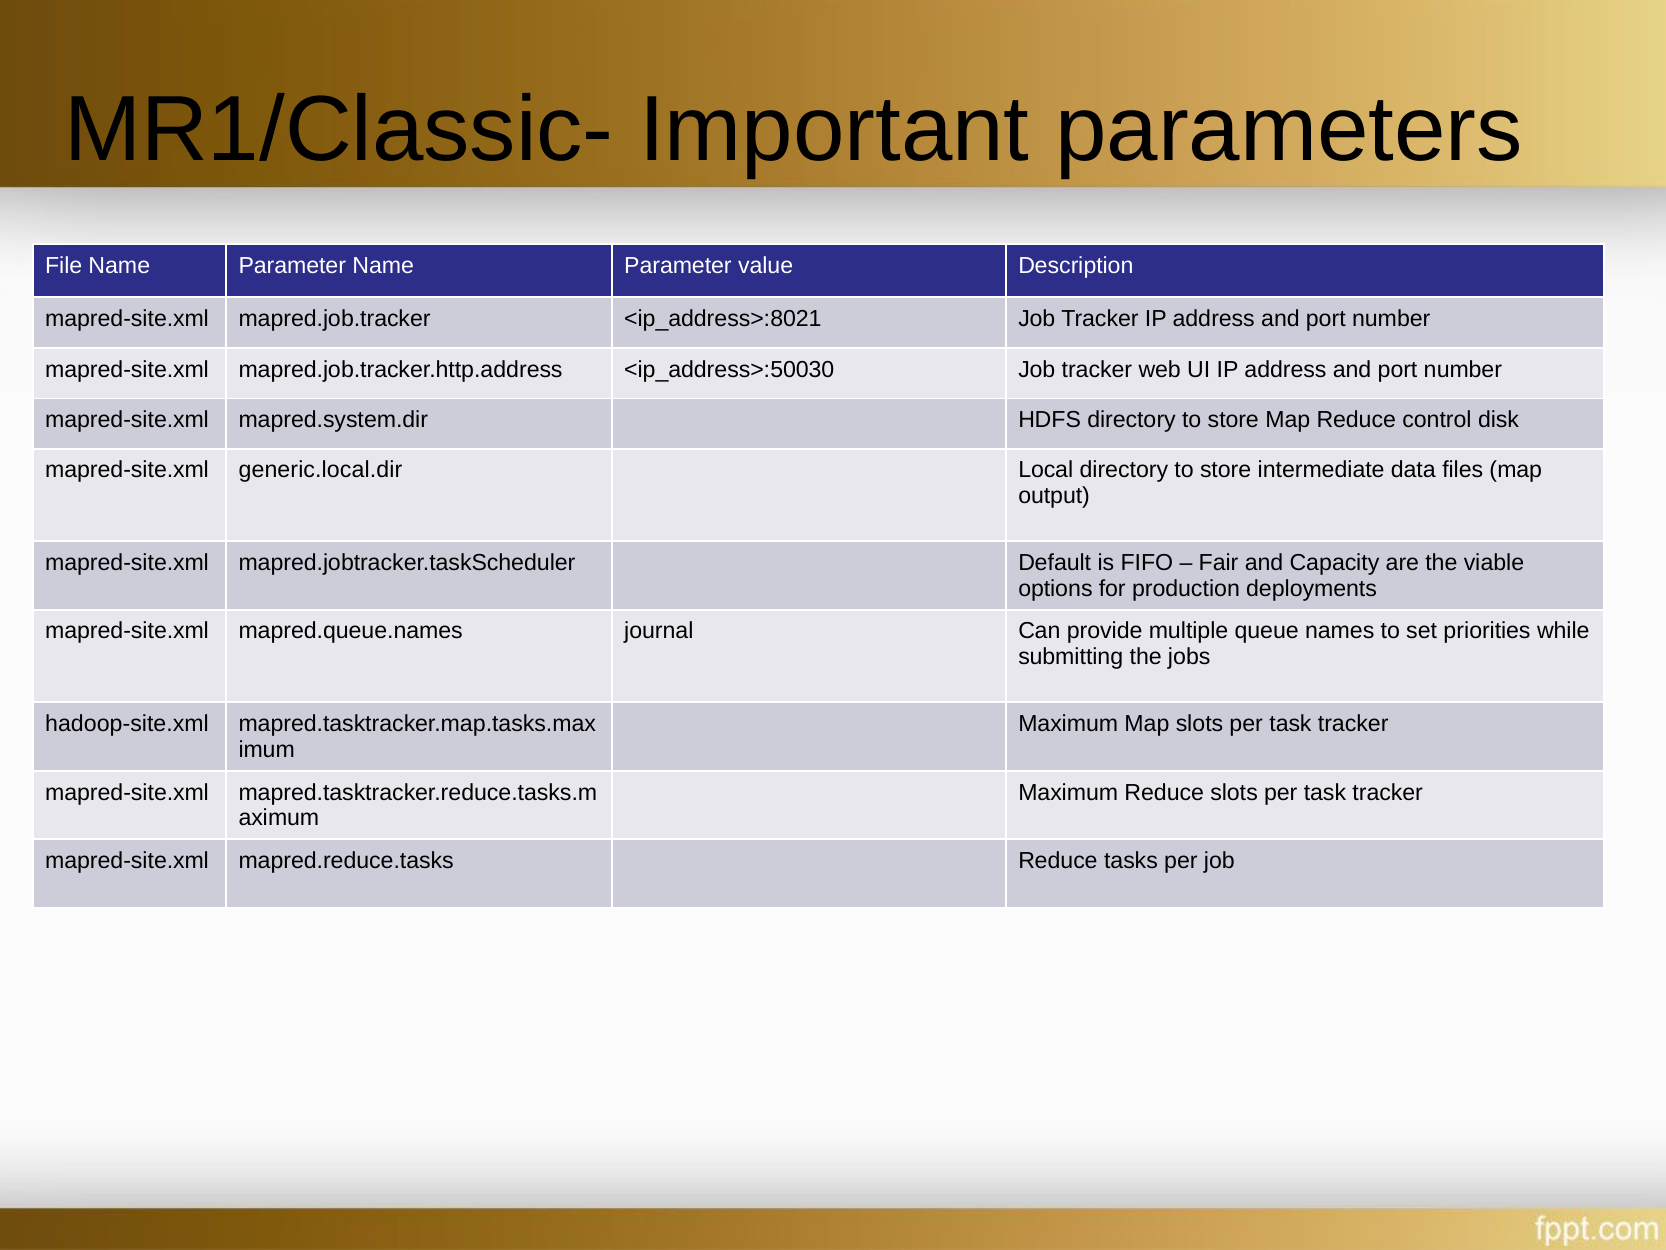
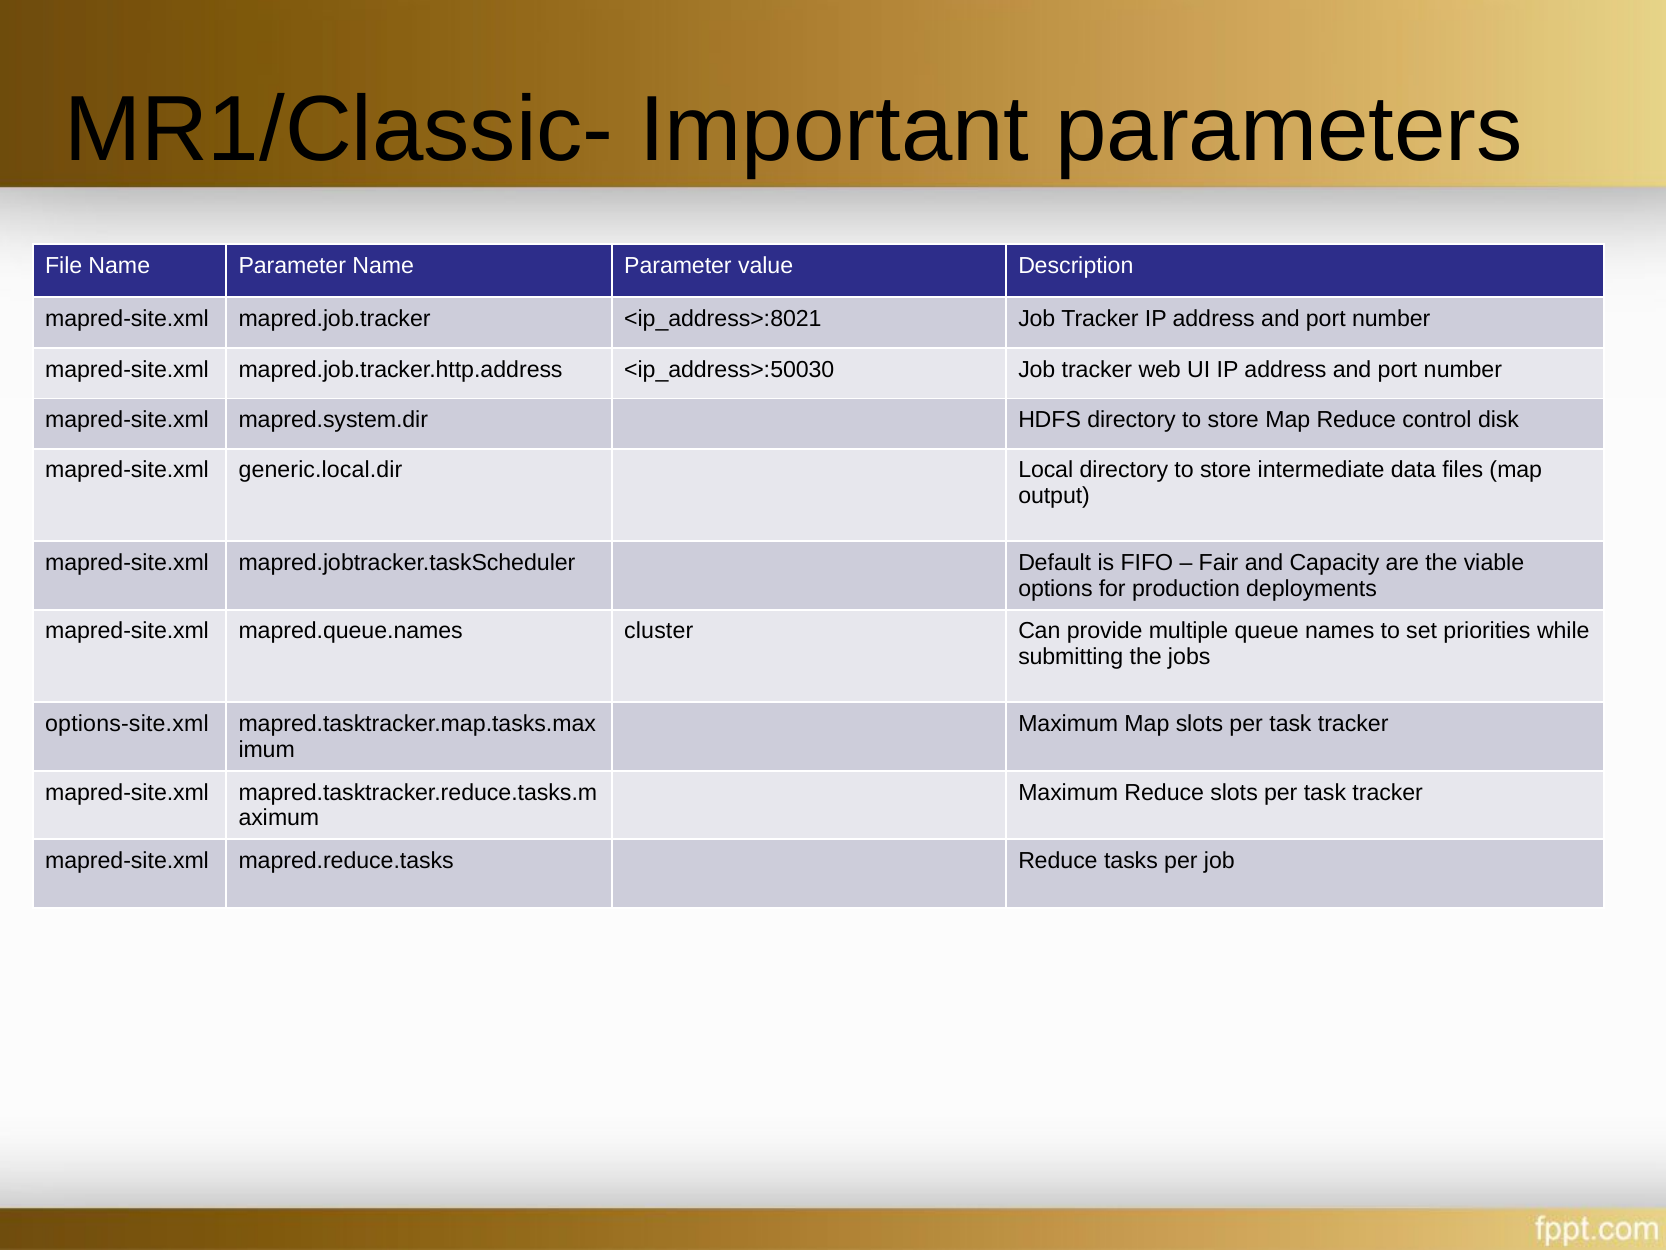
journal: journal -> cluster
hadoop-site.xml: hadoop-site.xml -> options-site.xml
